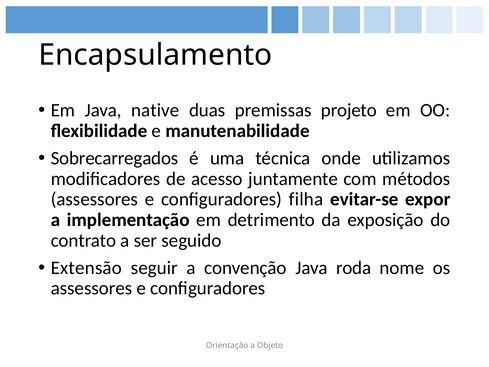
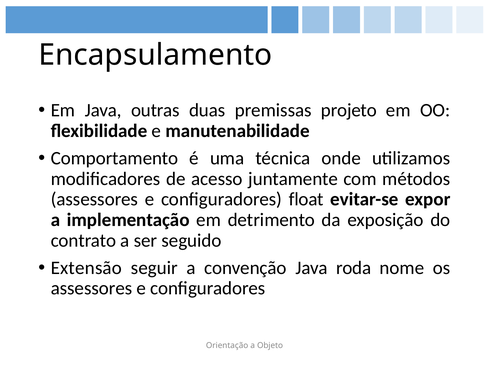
native: native -> outras
Sobrecarregados: Sobrecarregados -> Comportamento
filha: filha -> float
